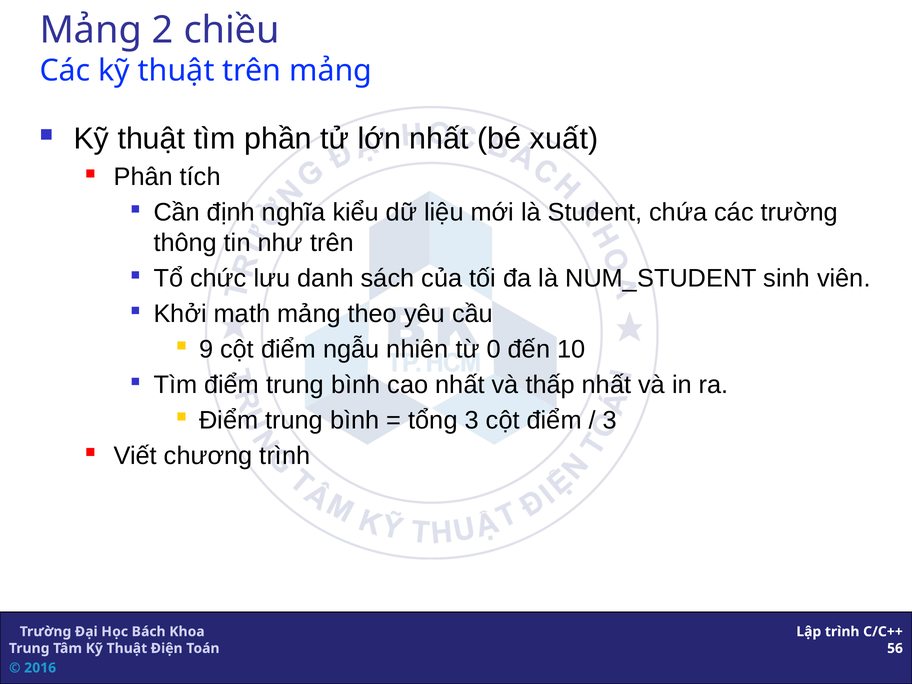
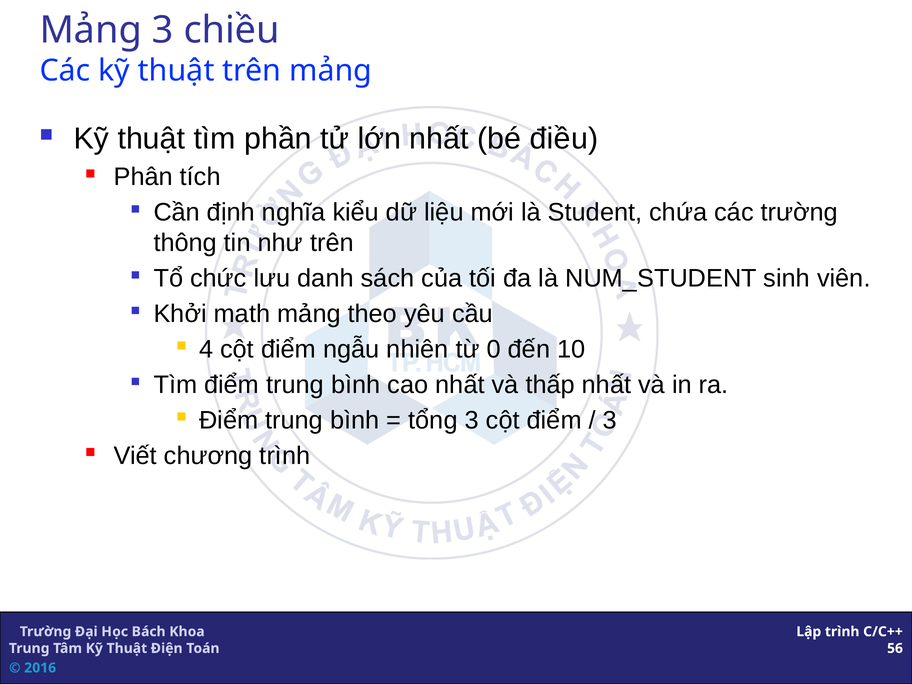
Mảng 2: 2 -> 3
xuất: xuất -> điều
9: 9 -> 4
